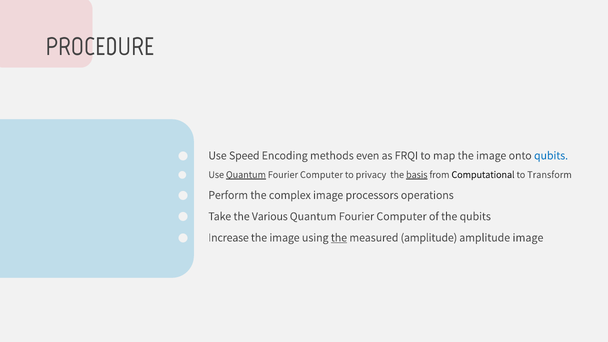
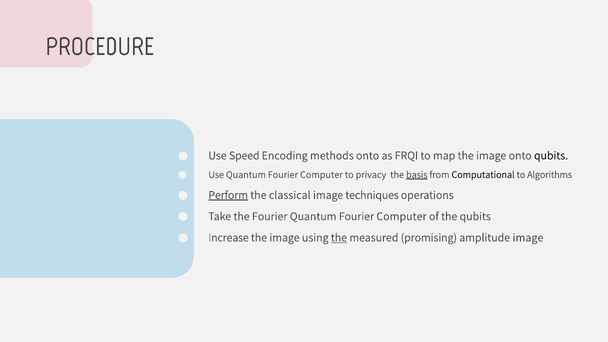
methods even: even -> onto
qubits at (551, 155) colour: blue -> black
Quantum at (246, 175) underline: present -> none
Transform: Transform -> Algorithms
Perform underline: none -> present
complex: complex -> classical
processors: processors -> techniques
the Various: Various -> Fourier
measured amplitude: amplitude -> promising
